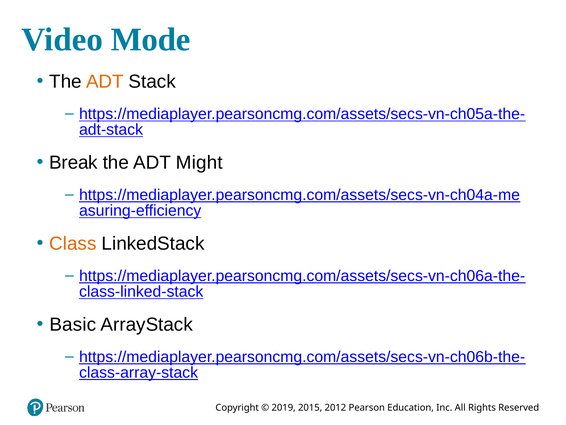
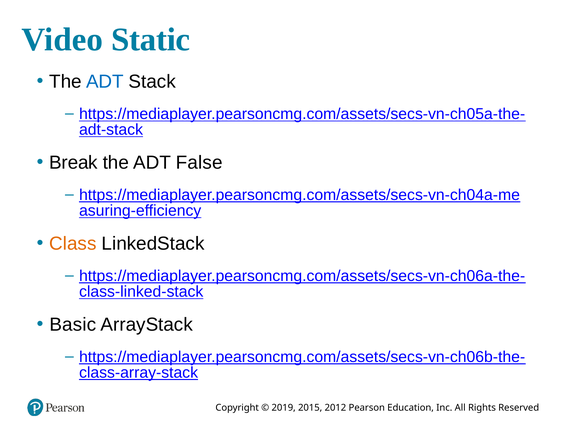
Mode: Mode -> Static
ADT at (105, 82) colour: orange -> blue
Might: Might -> False
